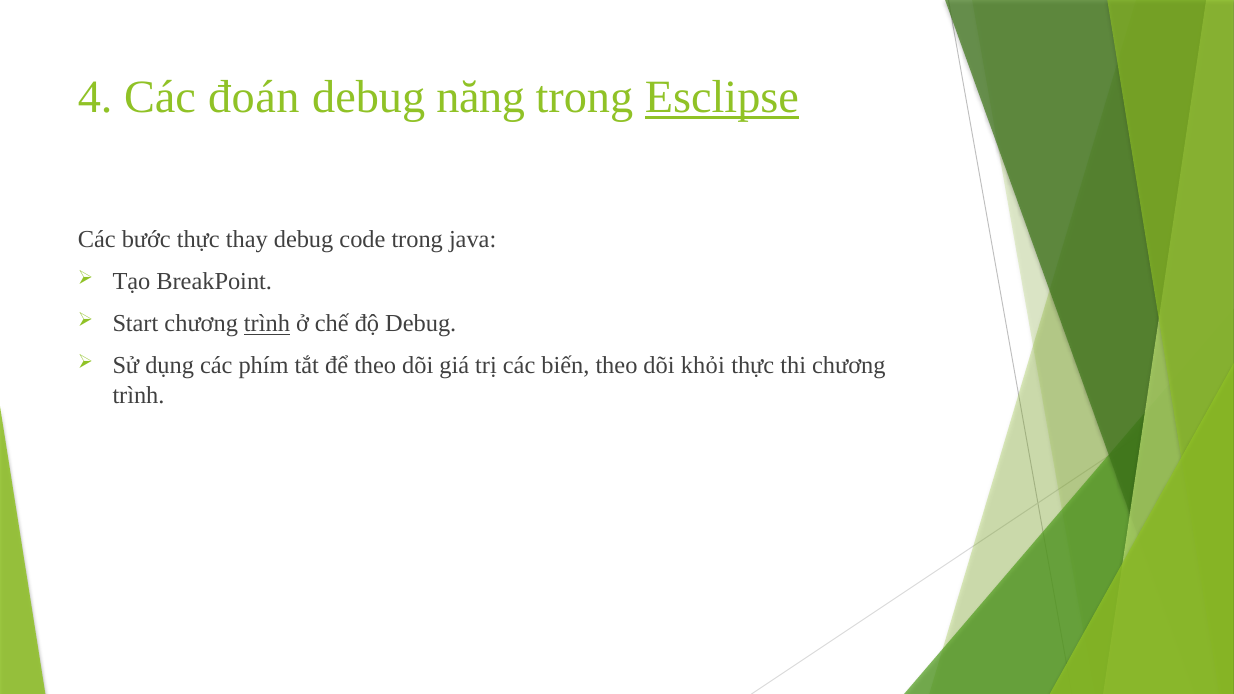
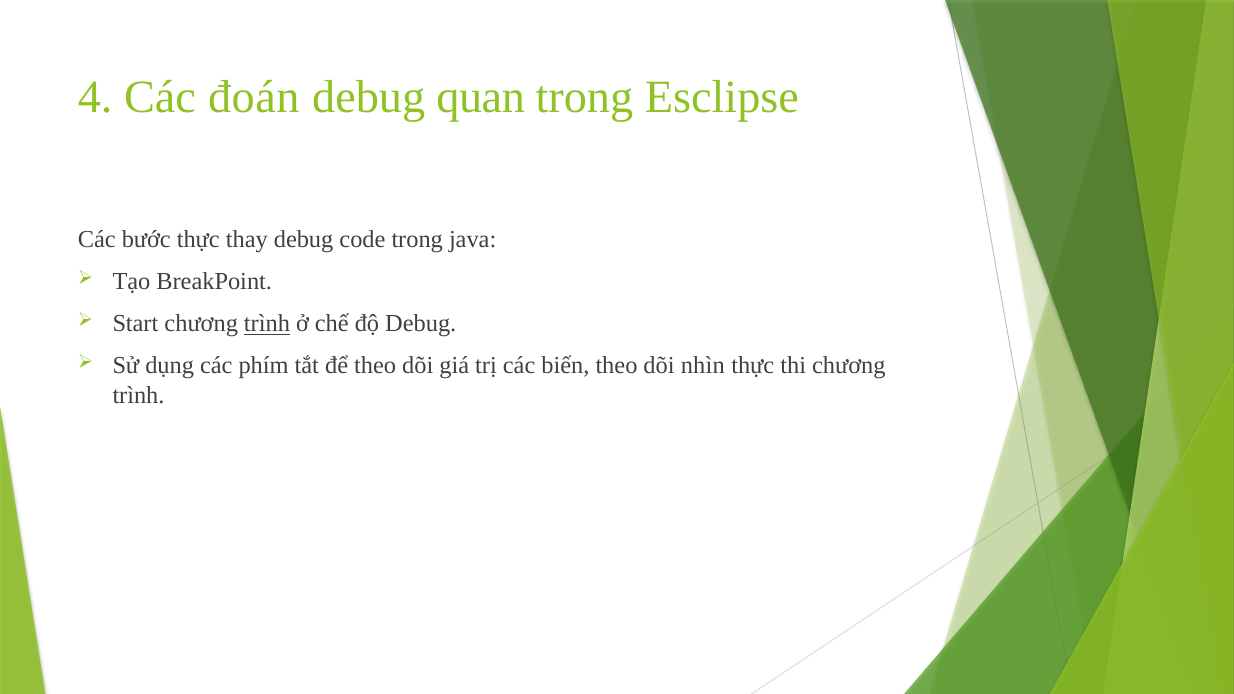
năng: năng -> quan
Esclipse underline: present -> none
khỏi: khỏi -> nhìn
